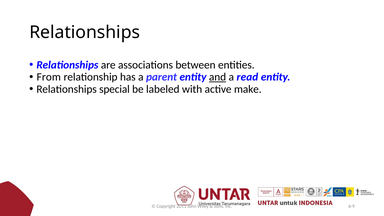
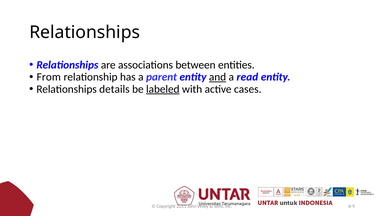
special: special -> details
labeled underline: none -> present
make: make -> cases
